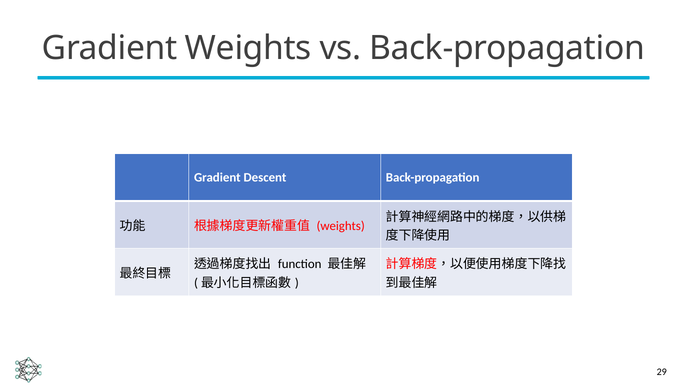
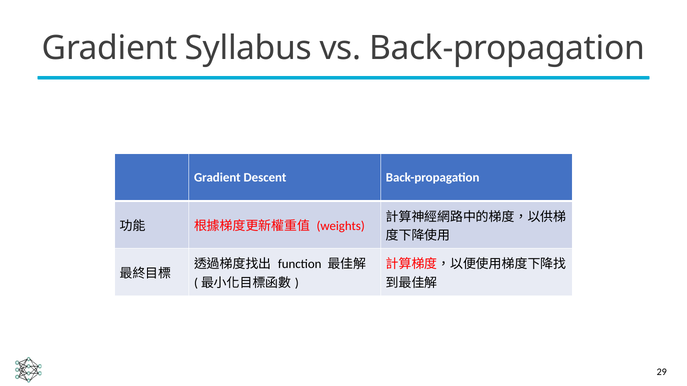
Gradient Weights: Weights -> Syllabus
